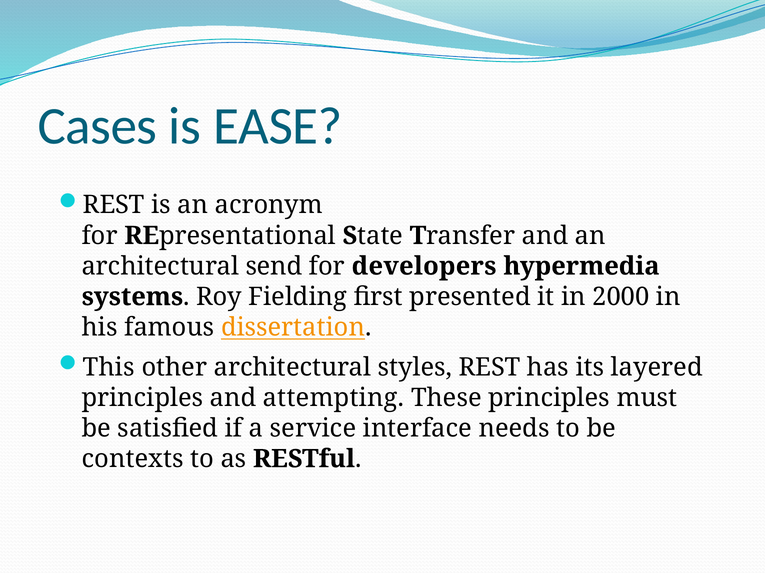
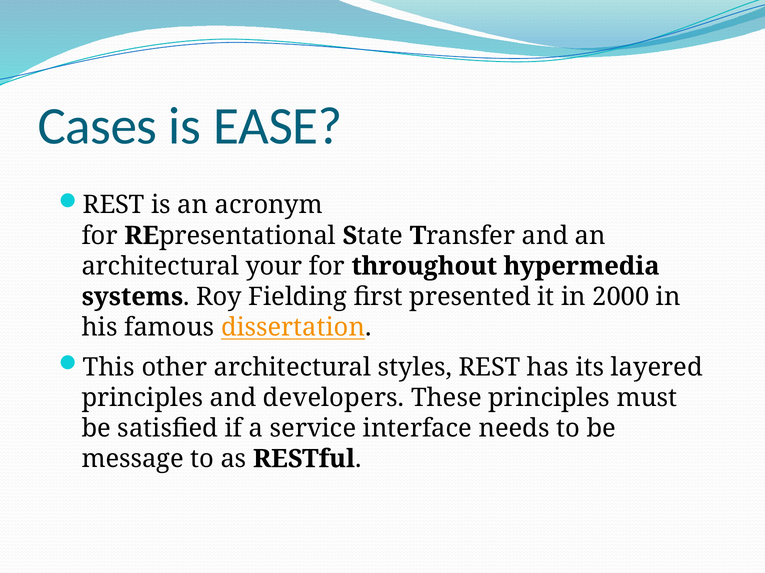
send: send -> your
developers: developers -> throughout
attempting: attempting -> developers
contexts: contexts -> message
